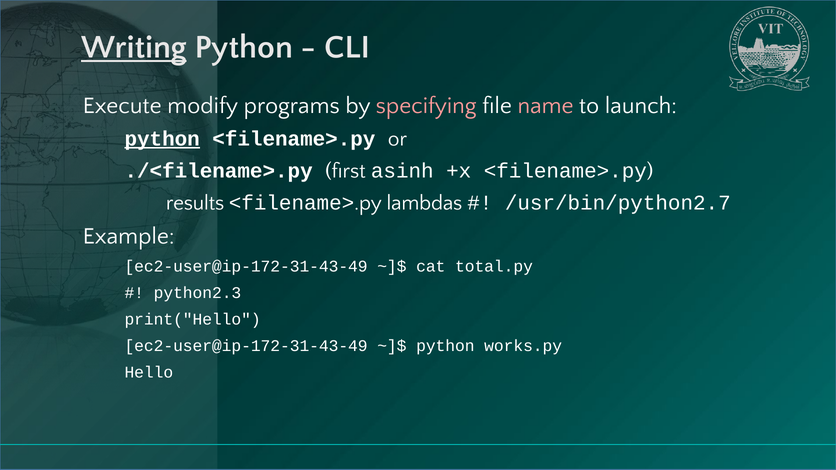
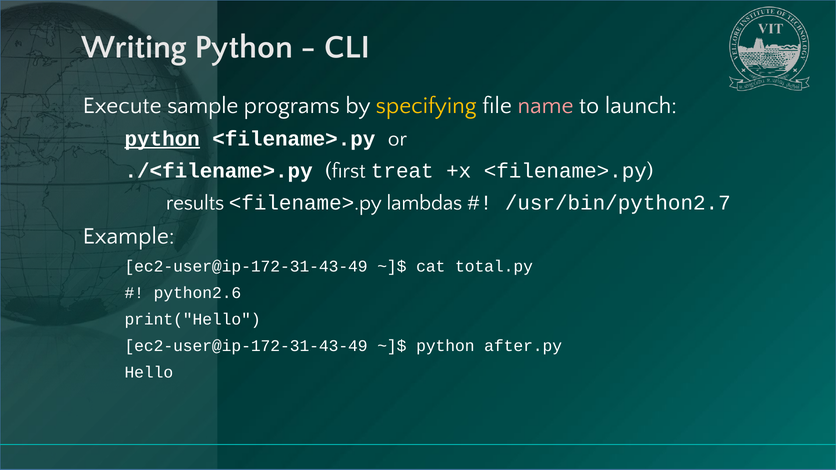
Writing underline: present -> none
modify: modify -> sample
specifying colour: pink -> yellow
asinh: asinh -> treat
python2.3: python2.3 -> python2.6
works.py: works.py -> after.py
